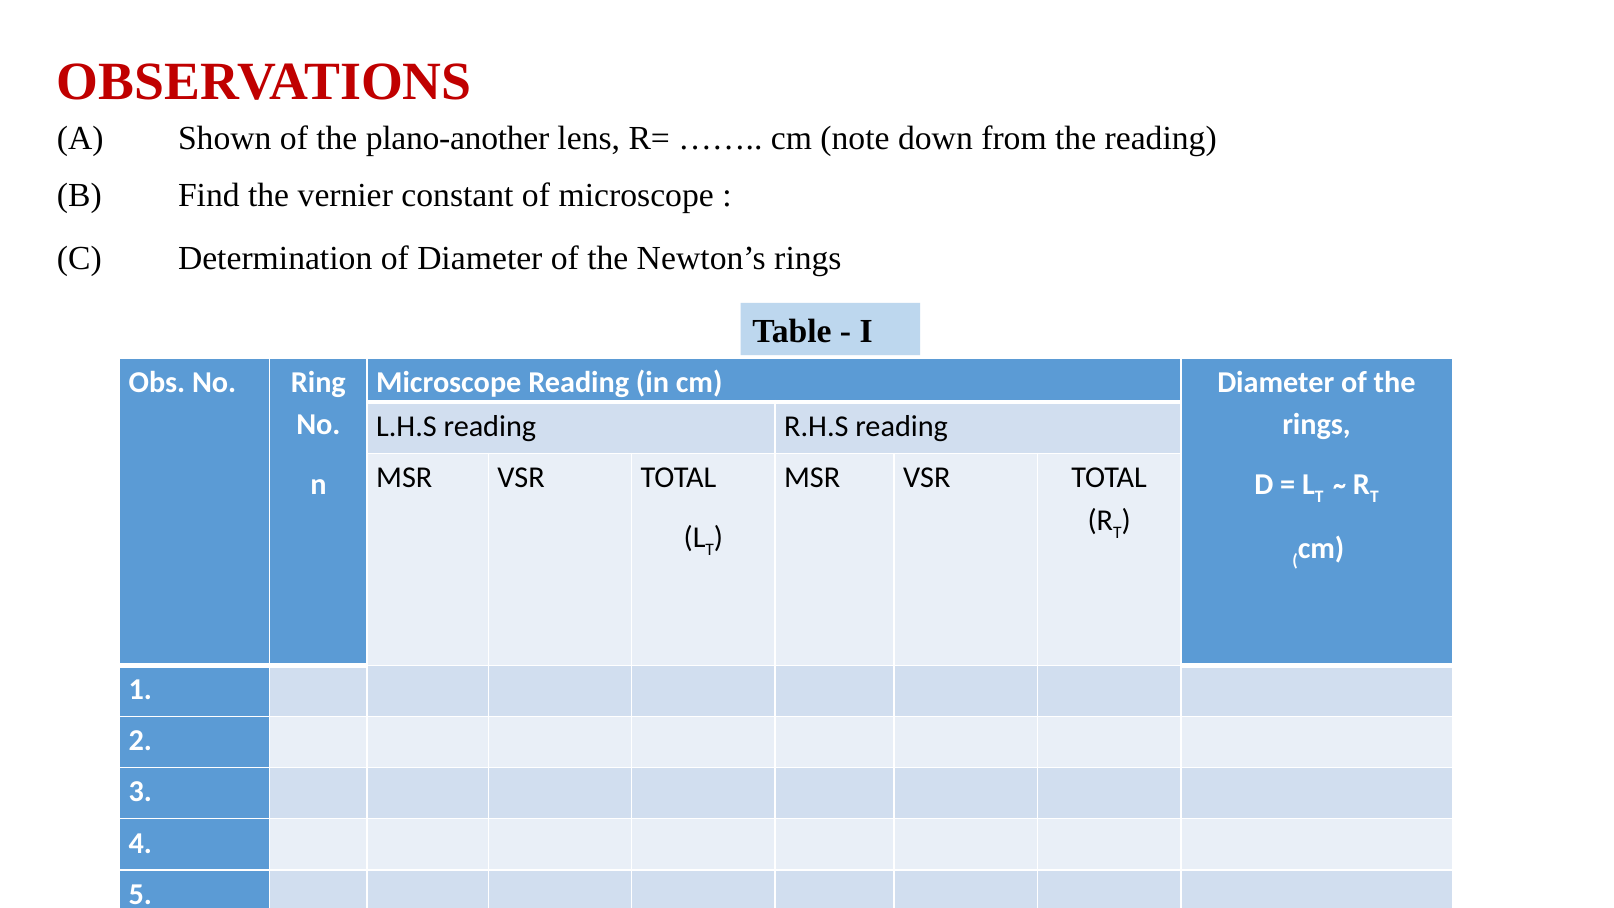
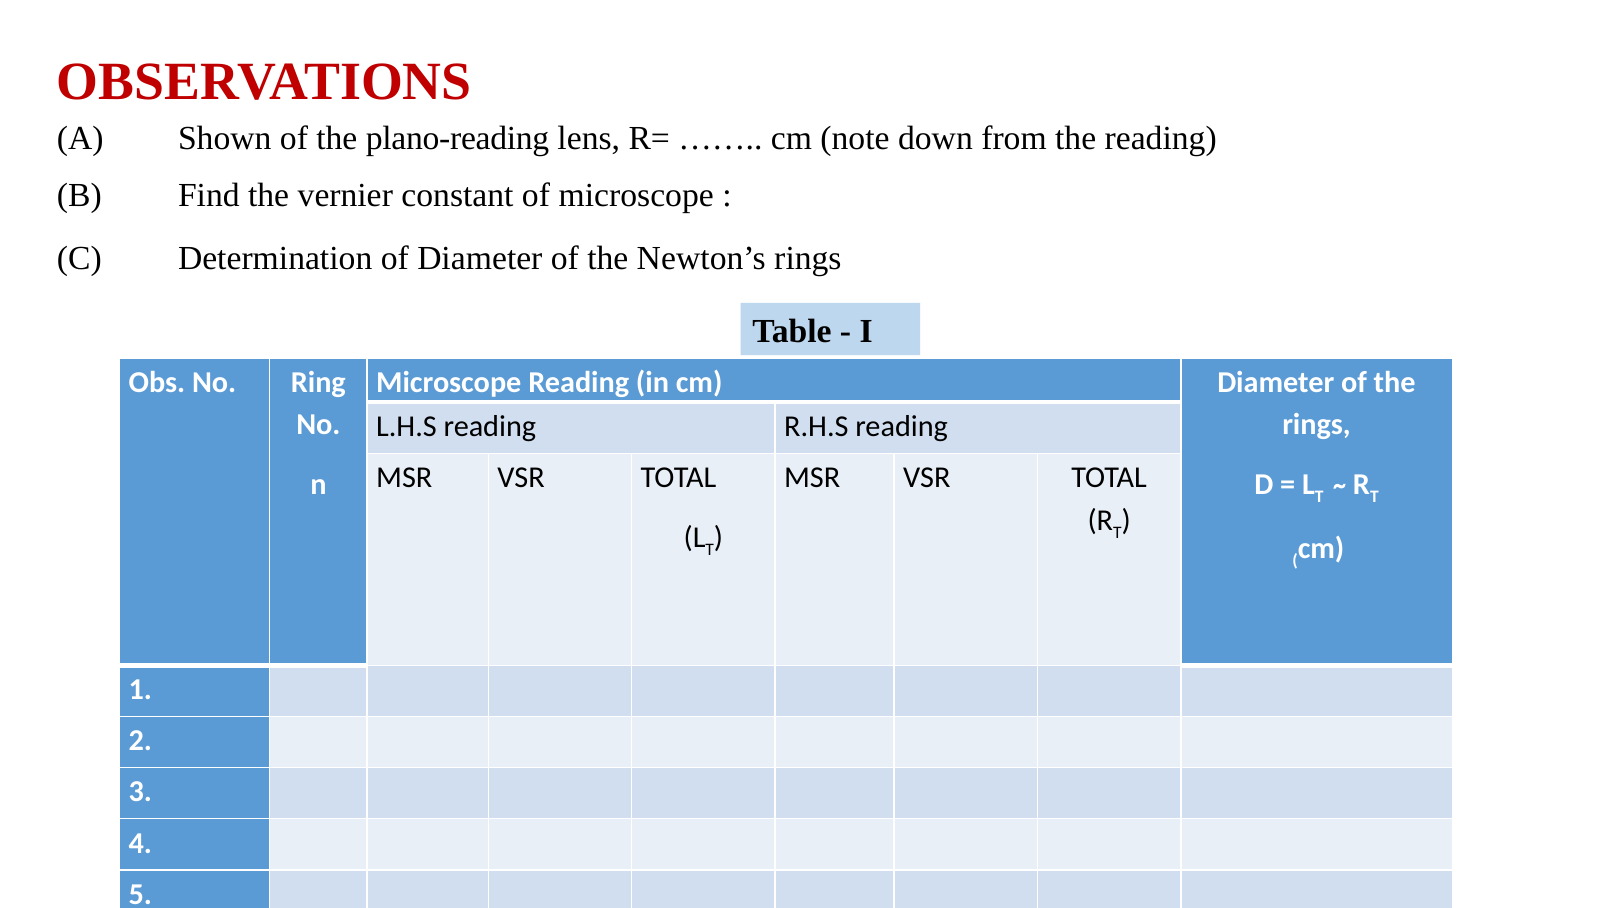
plano-another: plano-another -> plano-reading
